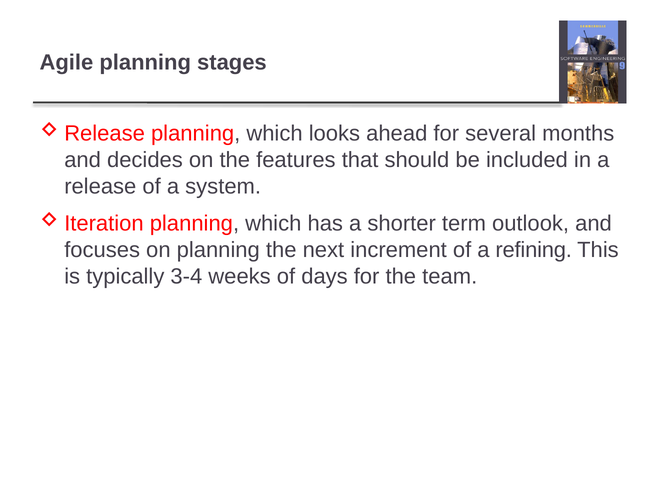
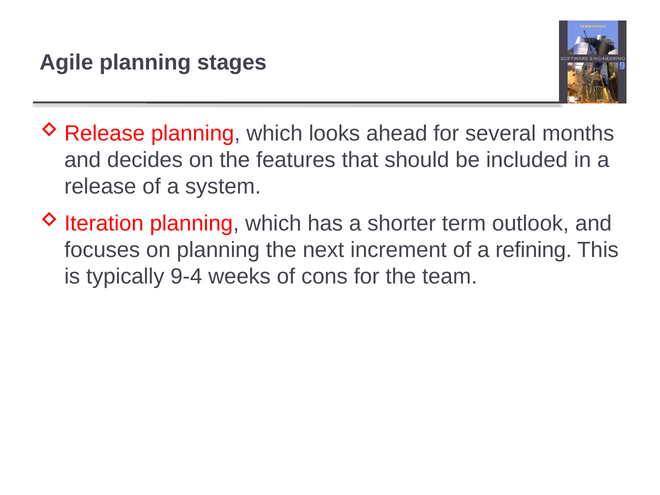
3-4: 3-4 -> 9-4
days: days -> cons
